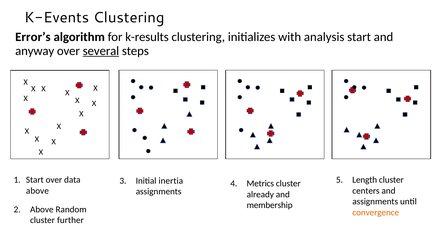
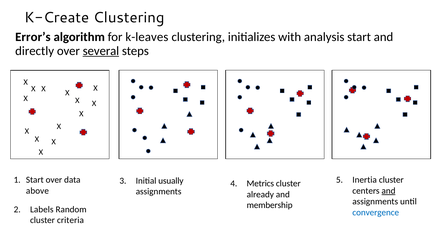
K-Events: K-Events -> K-Create
k-results: k-results -> k-leaves
anyway: anyway -> directly
Length: Length -> Inertia
inertia: inertia -> usually
and at (389, 191) underline: none -> present
Above at (42, 210): Above -> Labels
convergence colour: orange -> blue
further: further -> criteria
